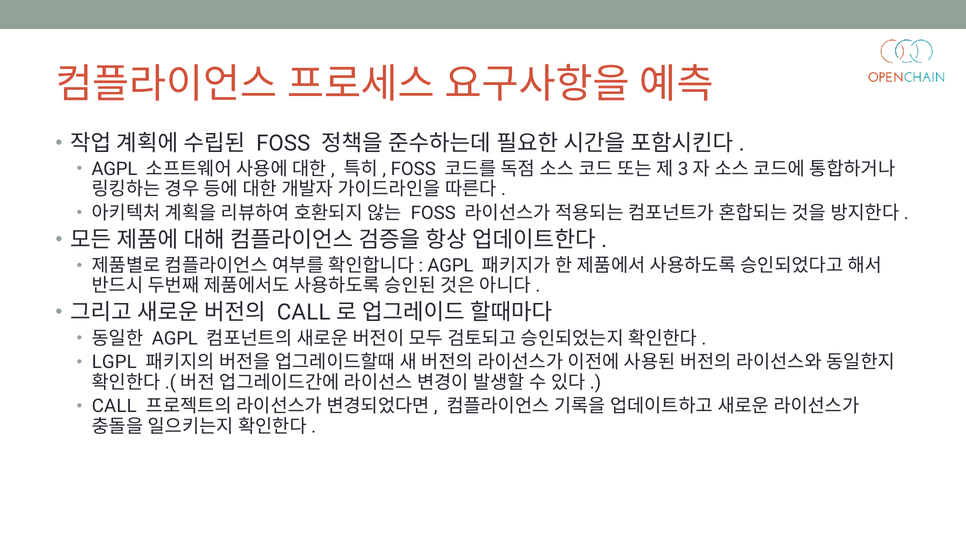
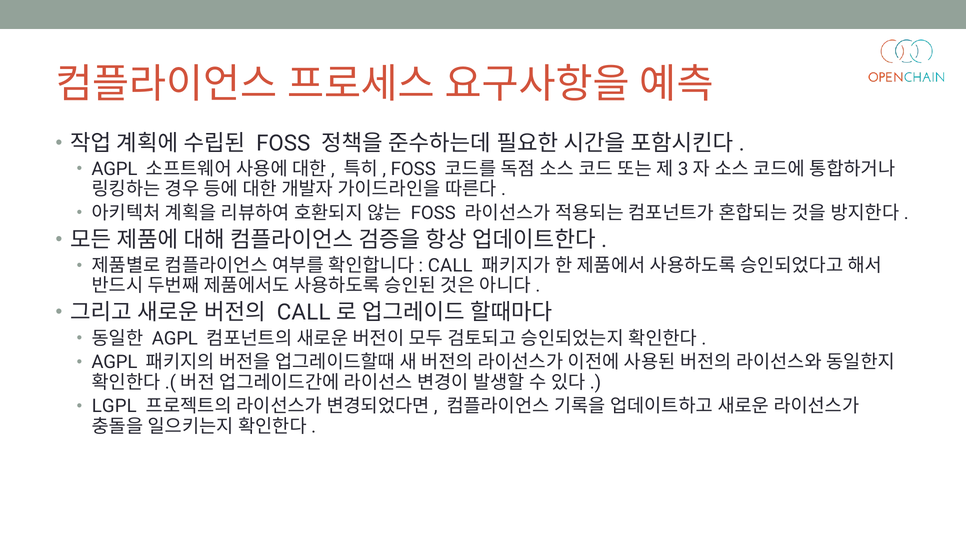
AGPL at (450, 265): AGPL -> CALL
LGPL at (114, 362): LGPL -> AGPL
CALL at (114, 406): CALL -> LGPL
